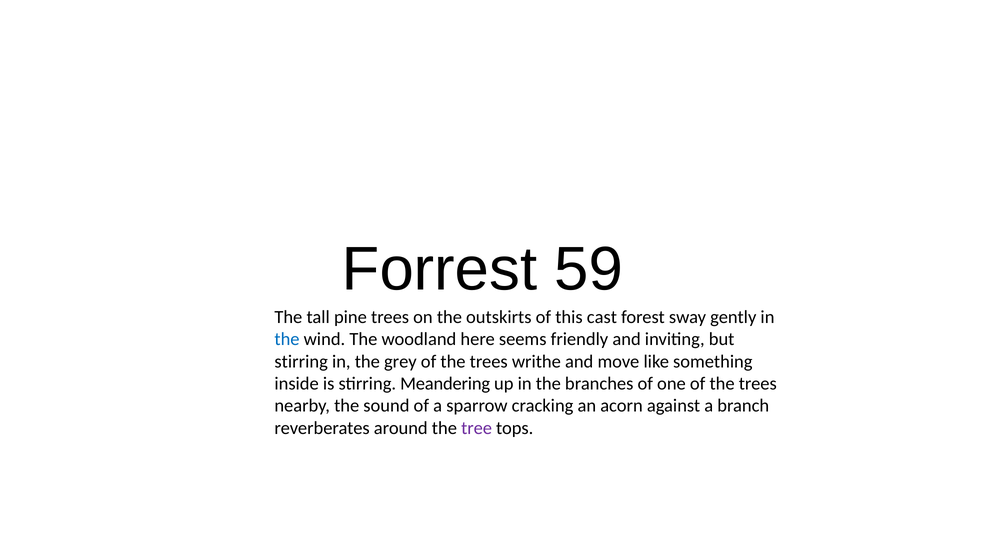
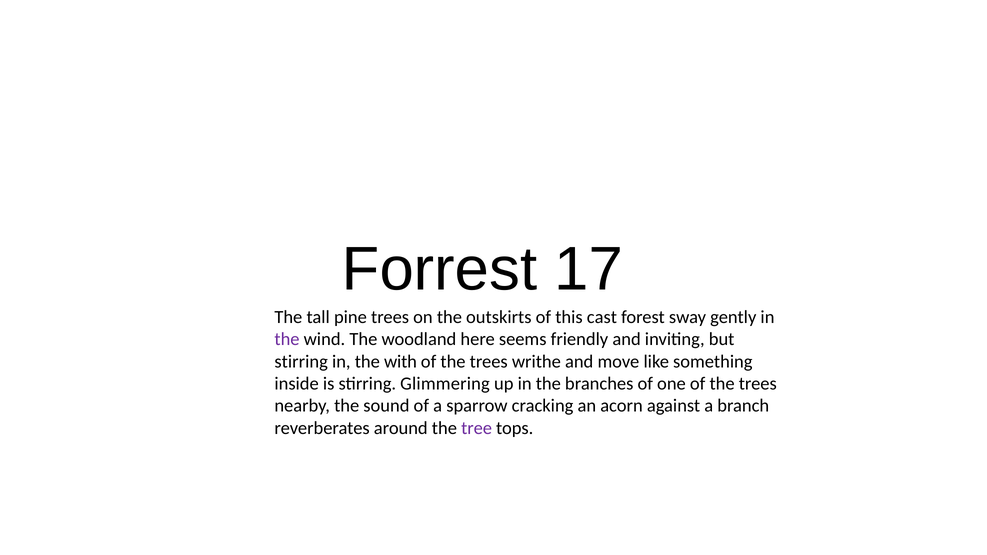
59: 59 -> 17
the at (287, 339) colour: blue -> purple
grey: grey -> with
Meandering: Meandering -> Glimmering
